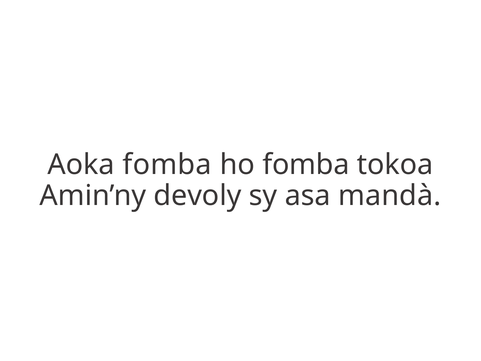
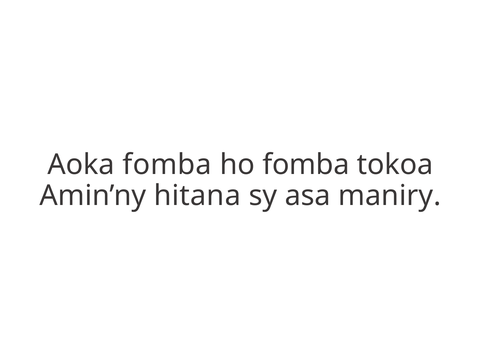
devoly: devoly -> hitana
mandà: mandà -> maniry
